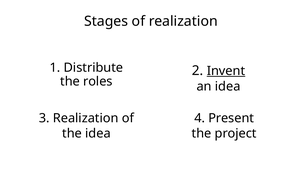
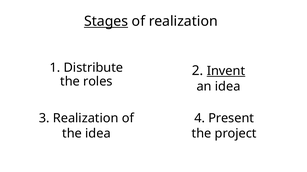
Stages underline: none -> present
